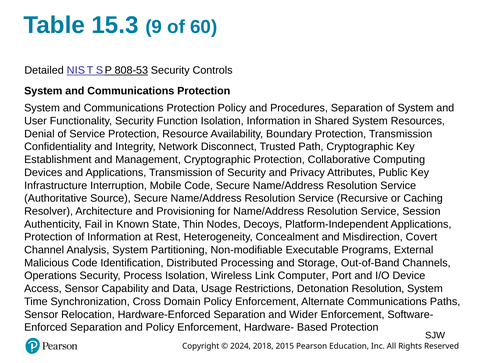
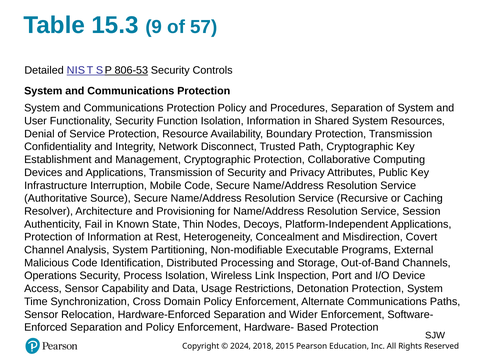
60: 60 -> 57
808-53: 808-53 -> 806-53
Computer: Computer -> Inspection
Detonation Resolution: Resolution -> Protection
